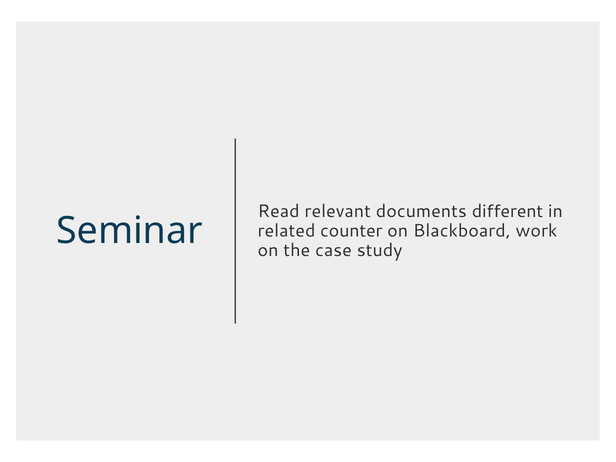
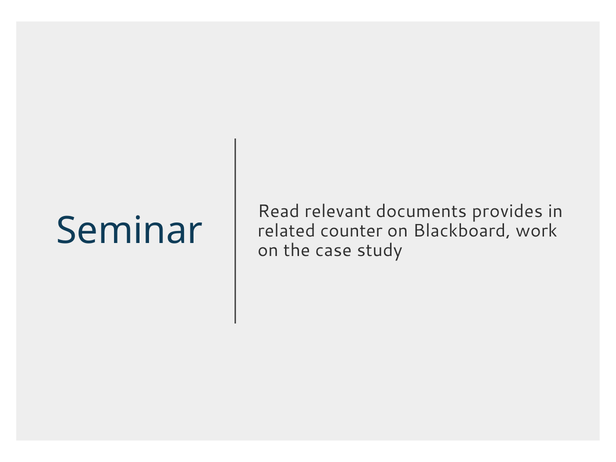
different: different -> provides
